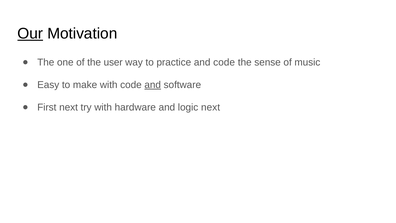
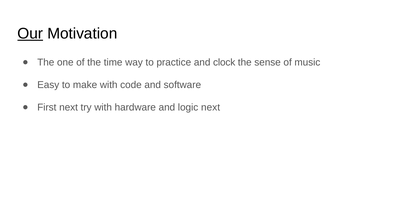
user: user -> time
and code: code -> clock
and at (153, 85) underline: present -> none
